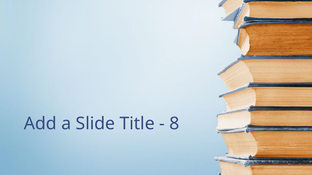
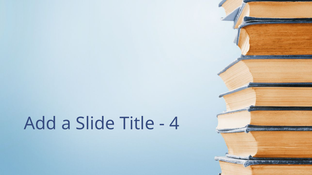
8: 8 -> 4
